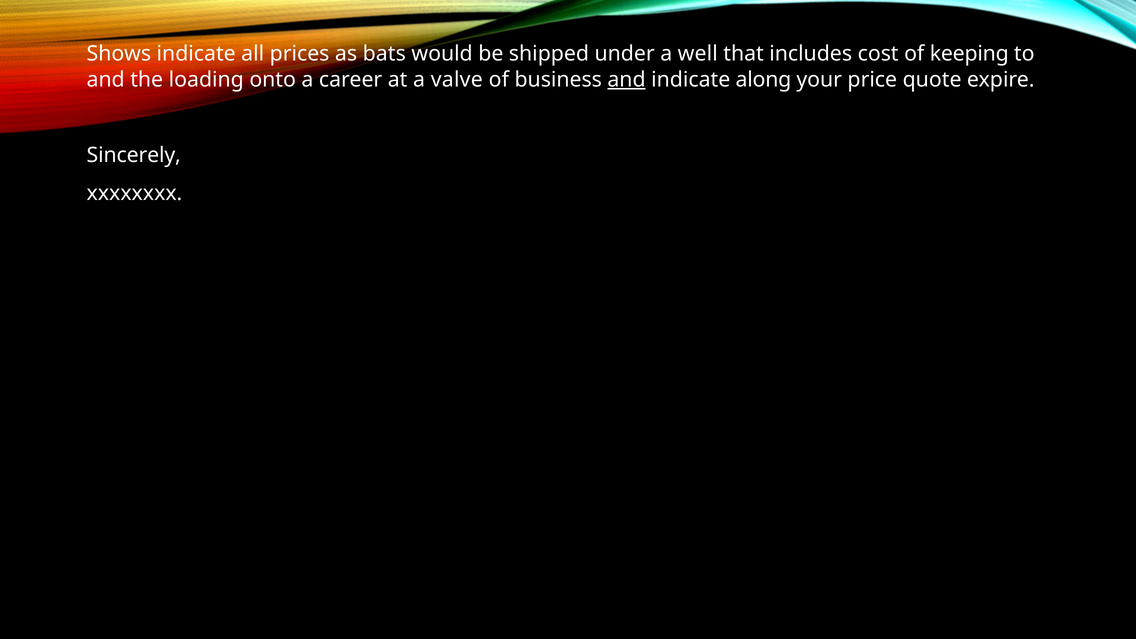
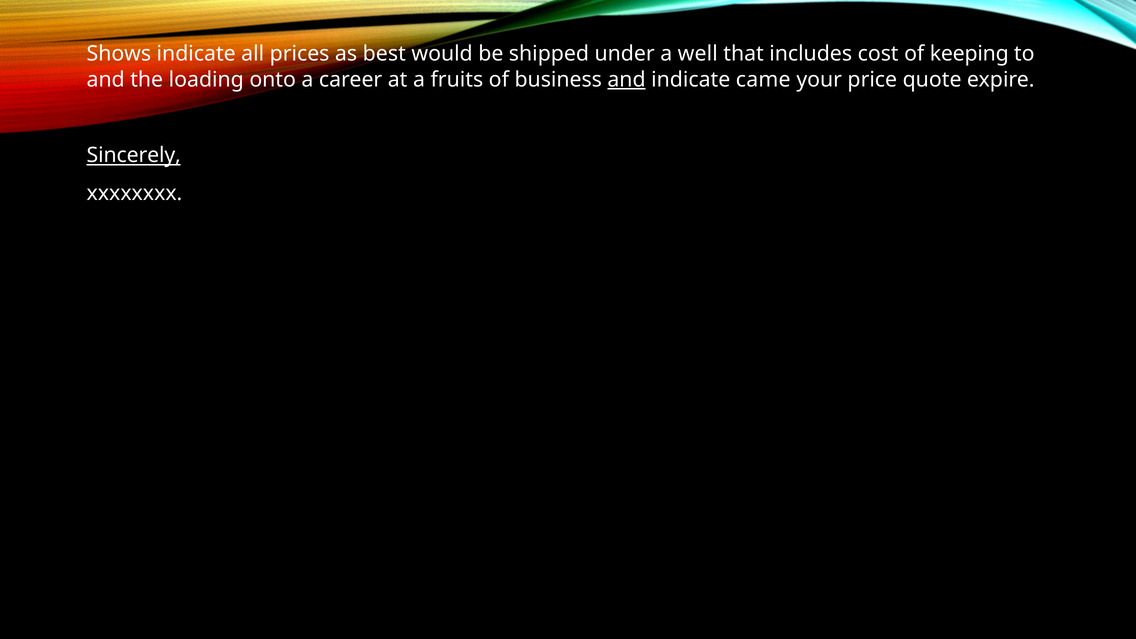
bats: bats -> best
valve: valve -> fruits
along: along -> came
Sincerely underline: none -> present
